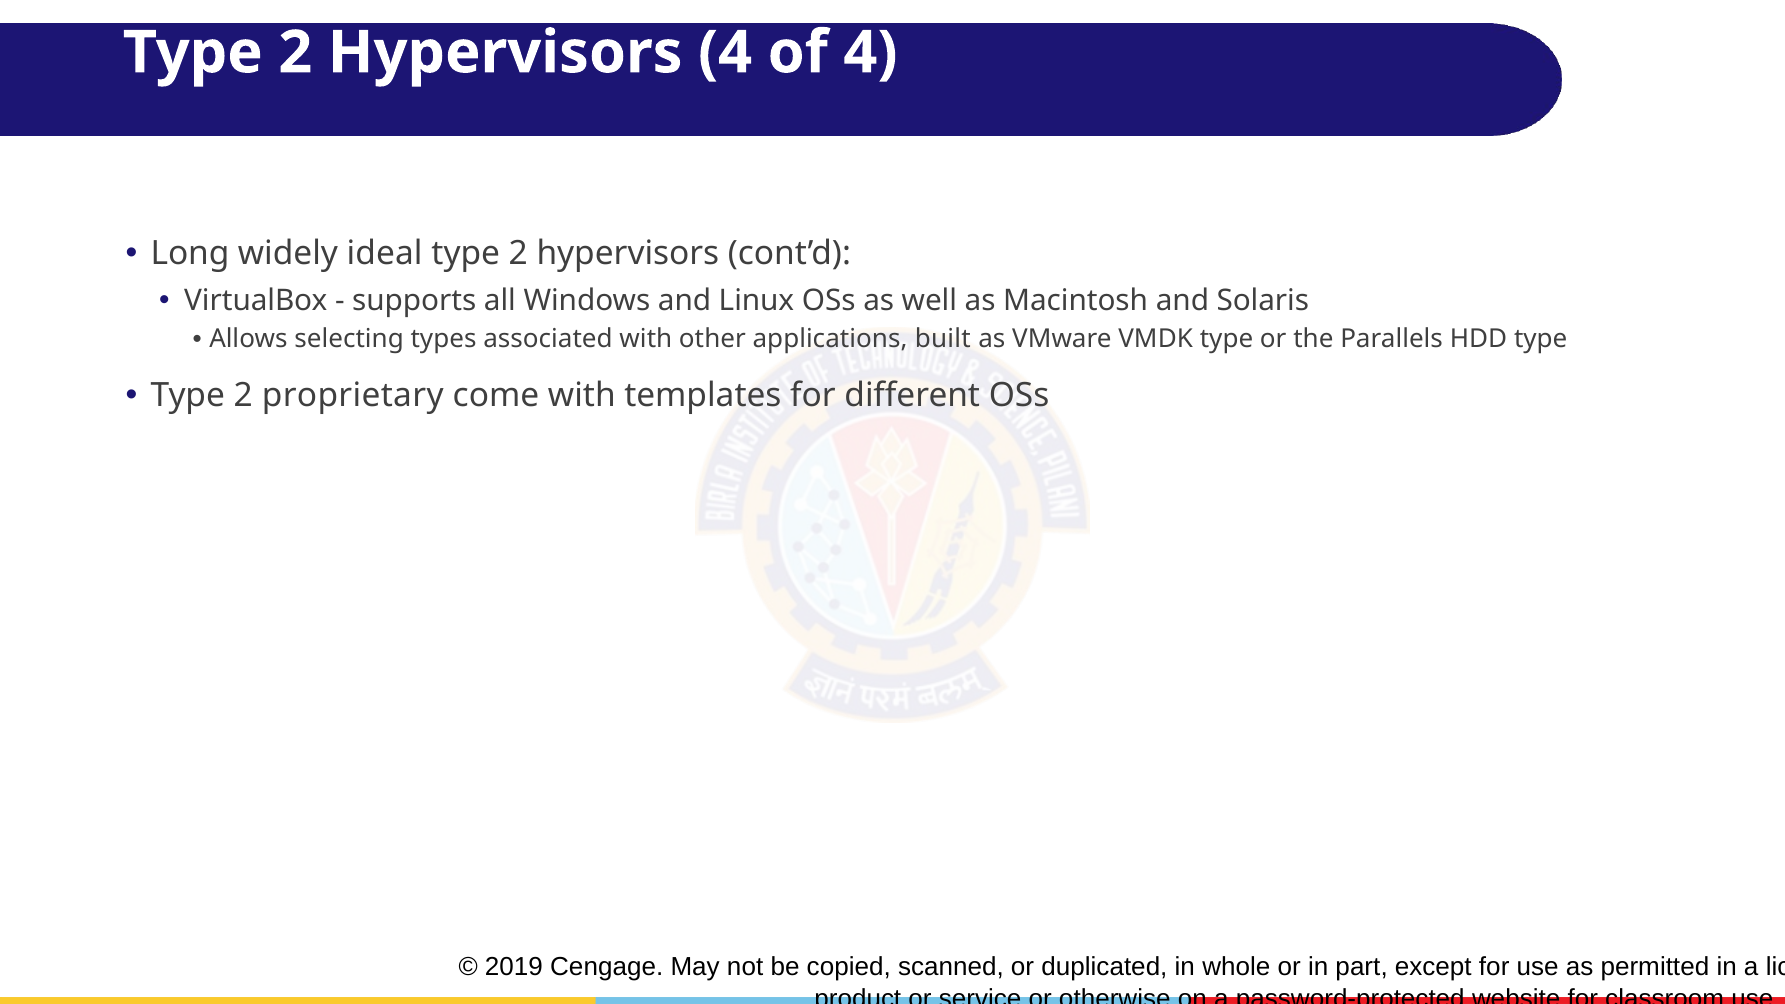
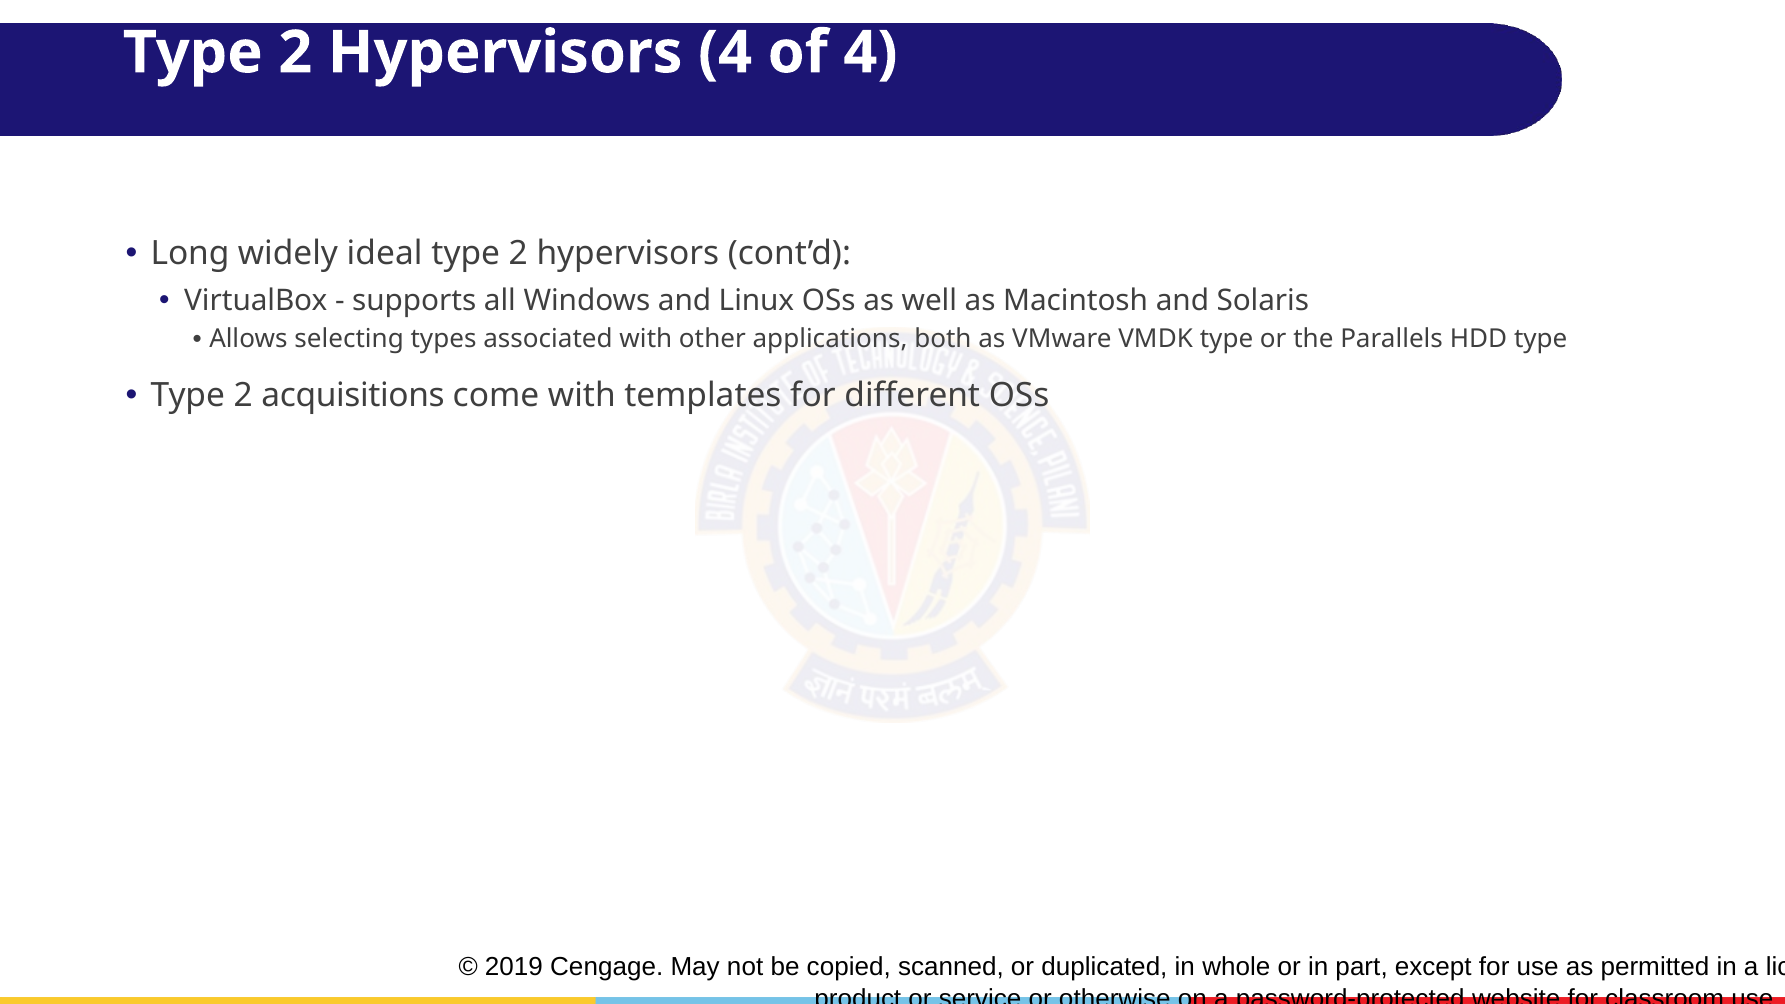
built: built -> both
proprietary: proprietary -> acquisitions
